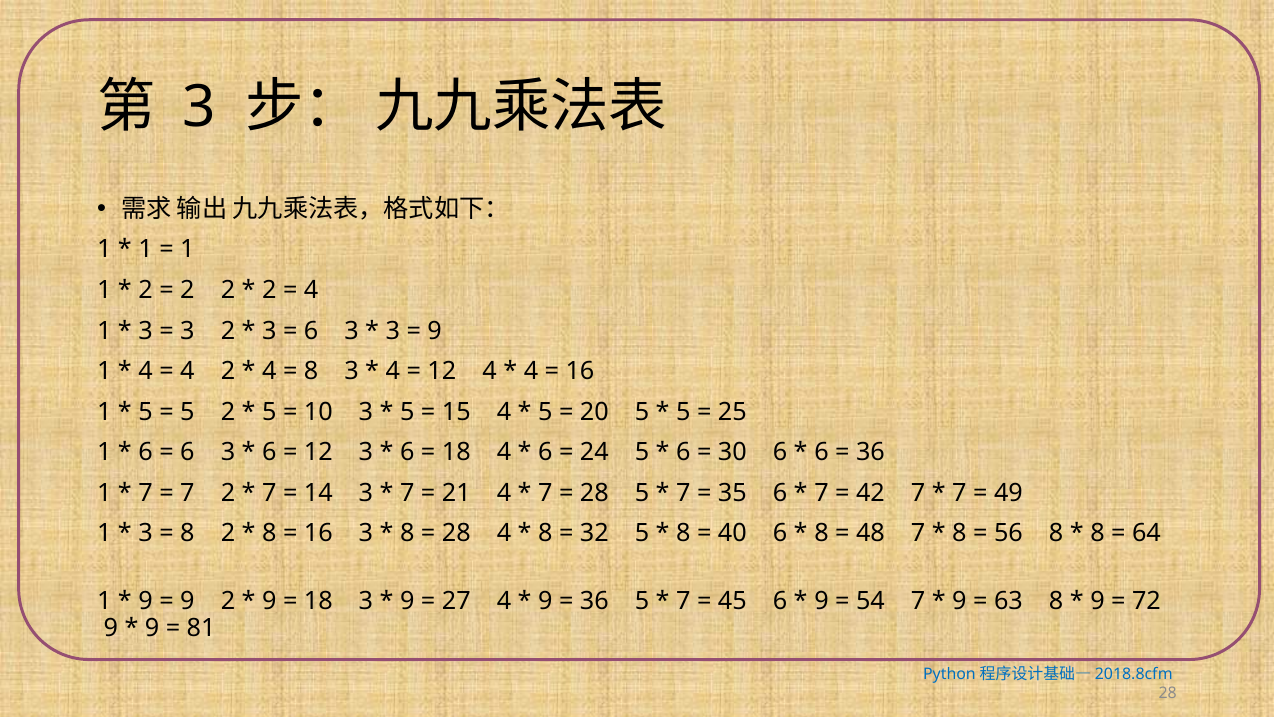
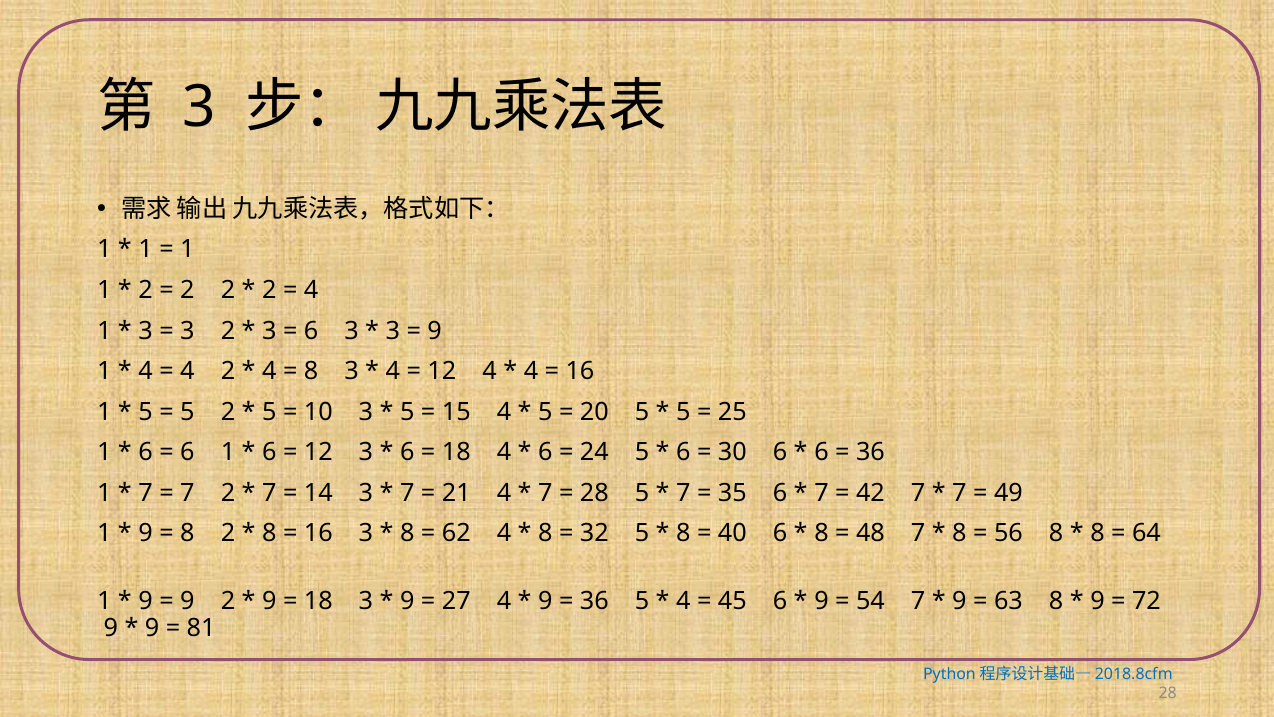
3 at (228, 452): 3 -> 1
3 at (146, 533): 3 -> 9
28 at (456, 533): 28 -> 62
7 at (683, 601): 7 -> 4
